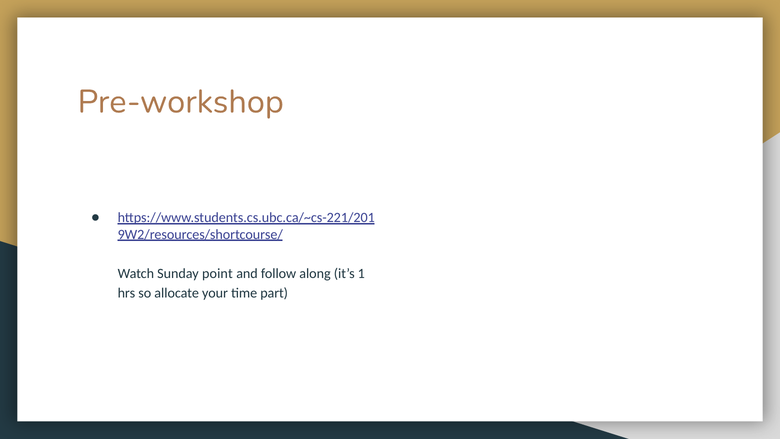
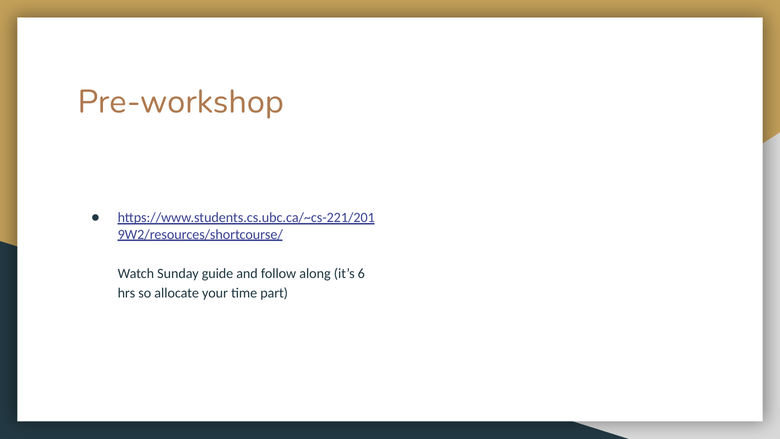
point: point -> guide
1: 1 -> 6
